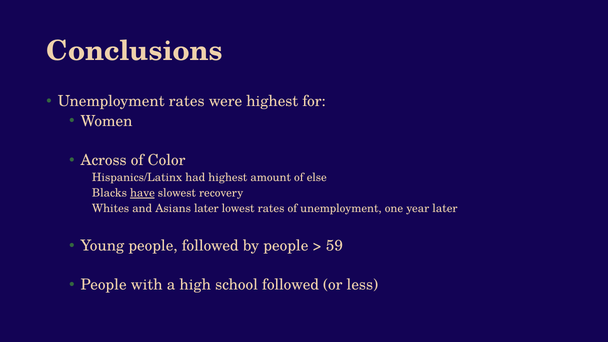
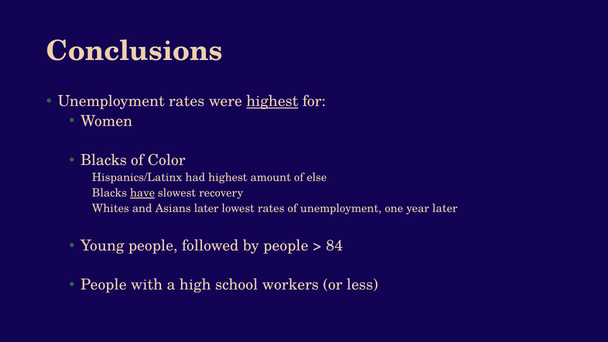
highest at (272, 101) underline: none -> present
Across at (104, 160): Across -> Blacks
59: 59 -> 84
school followed: followed -> workers
